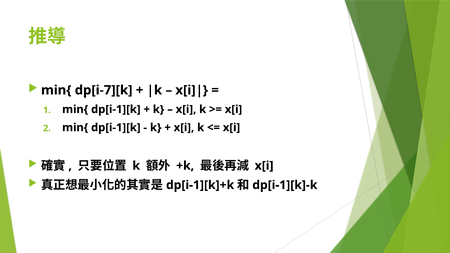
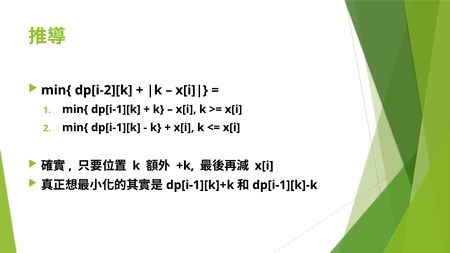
dp[i-7][k: dp[i-7][k -> dp[i-2][k
